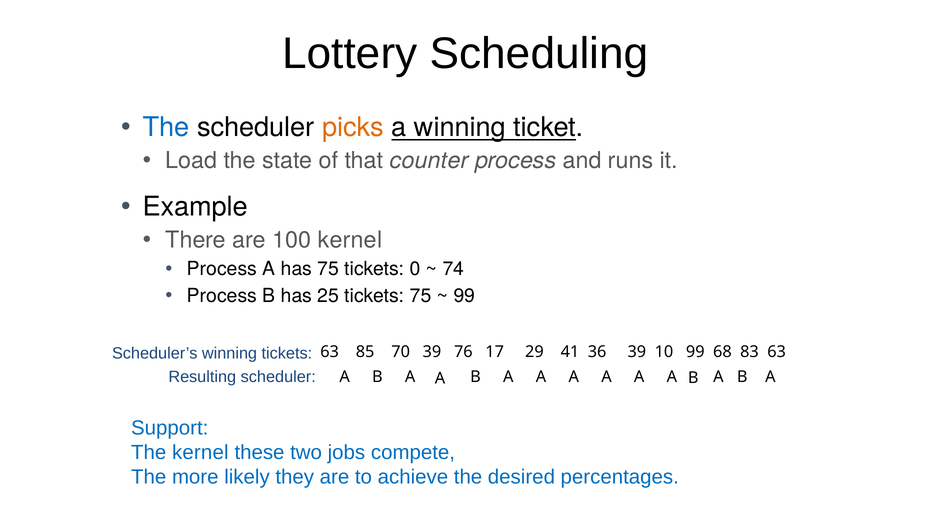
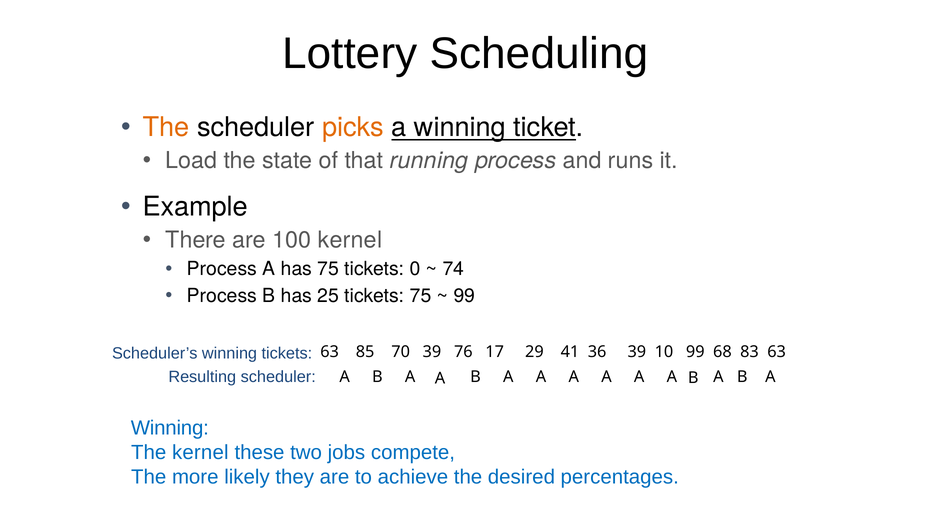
The at (166, 127) colour: blue -> orange
counter: counter -> running
Support at (170, 428): Support -> Winning
